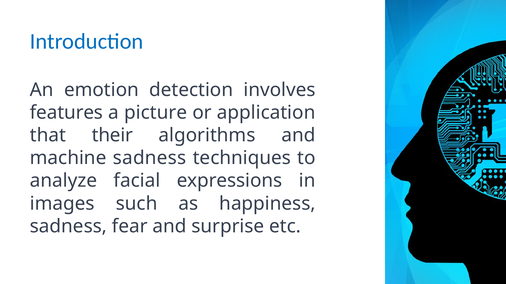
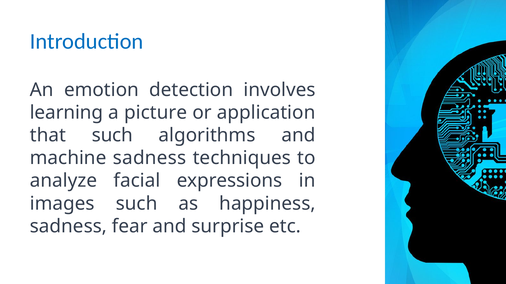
features: features -> learning
that their: their -> such
